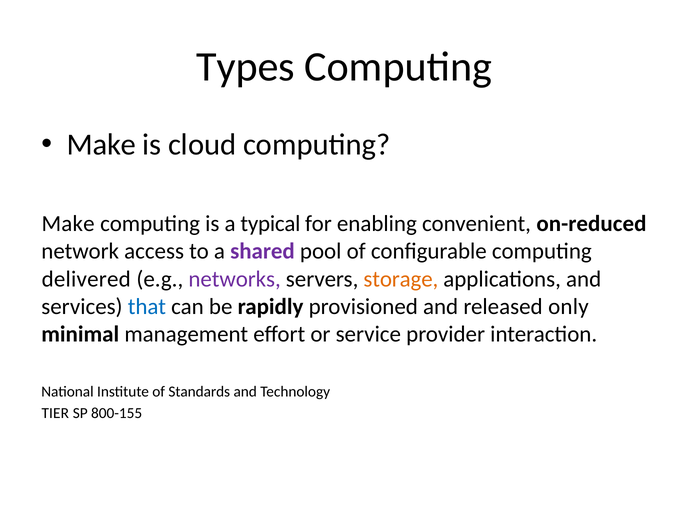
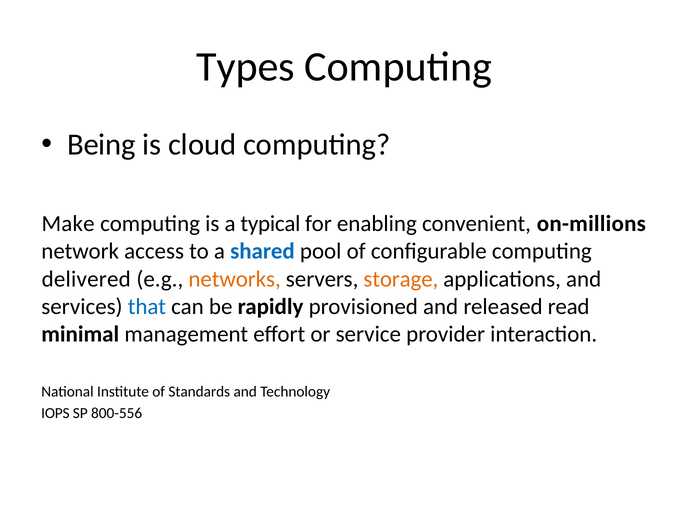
Make at (101, 145): Make -> Being
on-reduced: on-reduced -> on-millions
shared colour: purple -> blue
networks colour: purple -> orange
only: only -> read
TIER: TIER -> IOPS
800-155: 800-155 -> 800-556
